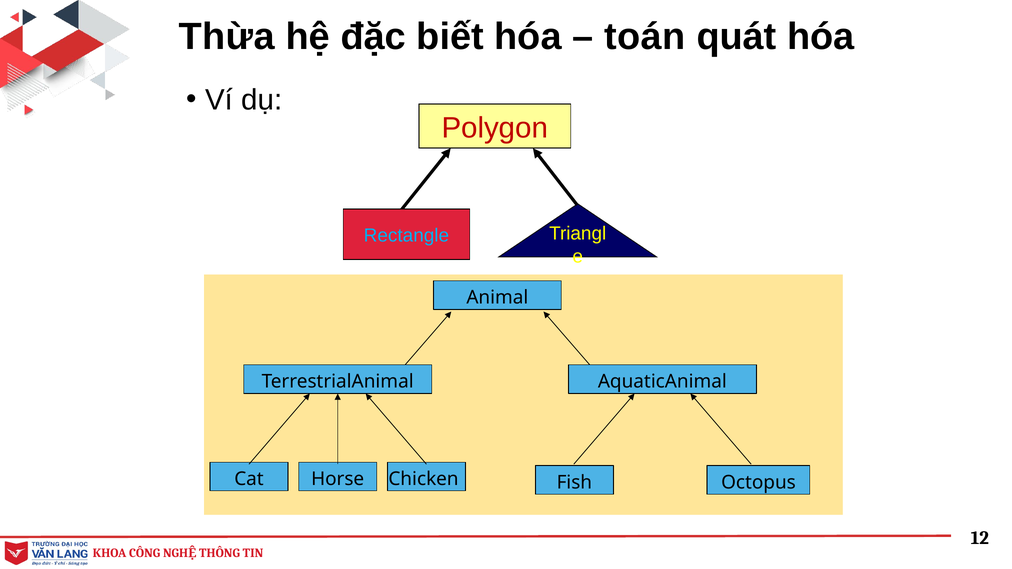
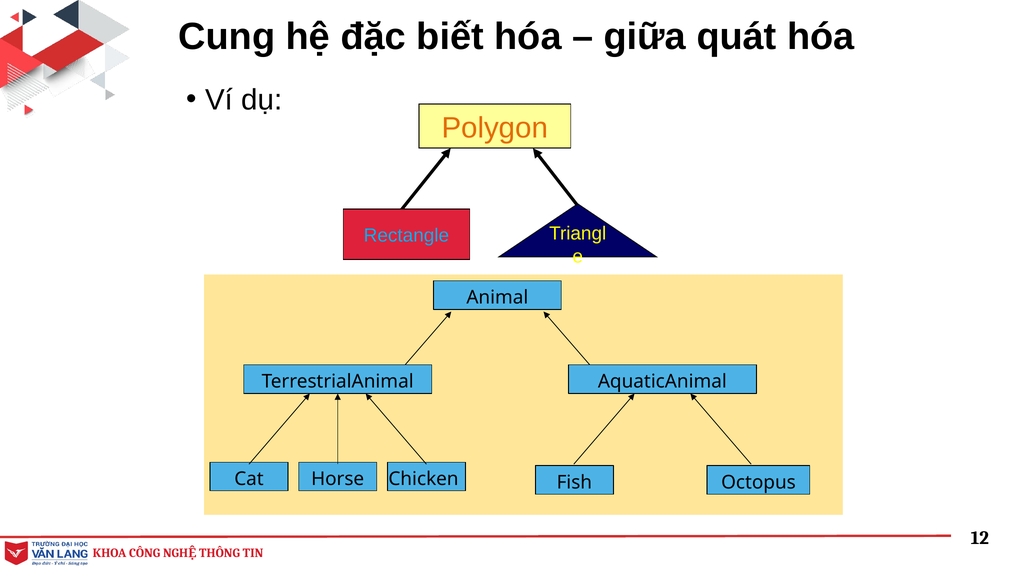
Thừa: Thừa -> Cung
toán: toán -> giữa
Polygon colour: red -> orange
